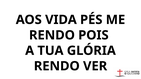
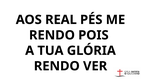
VIDA: VIDA -> REAL
